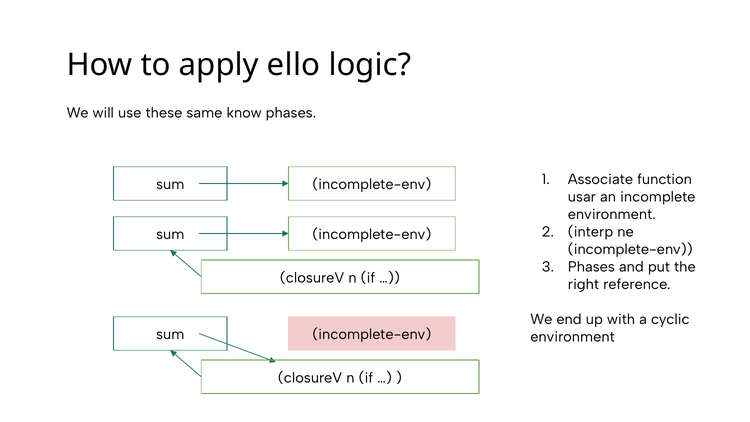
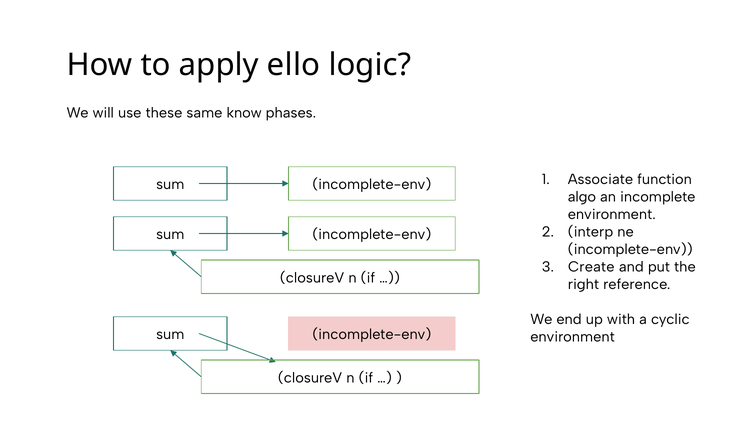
usar: usar -> algo
Phases at (591, 267): Phases -> Create
